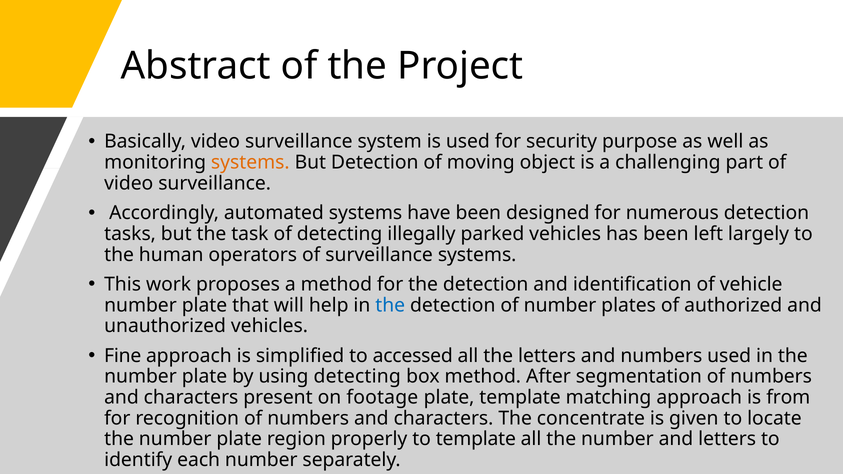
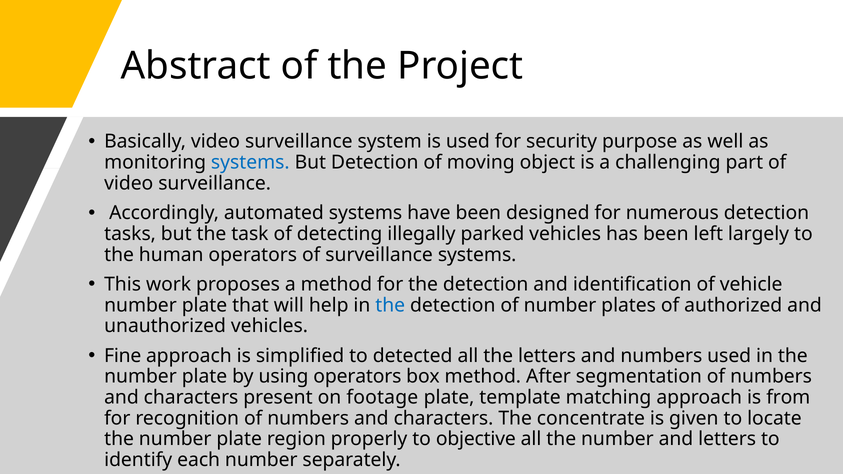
systems at (250, 163) colour: orange -> blue
accessed: accessed -> detected
using detecting: detecting -> operators
to template: template -> objective
